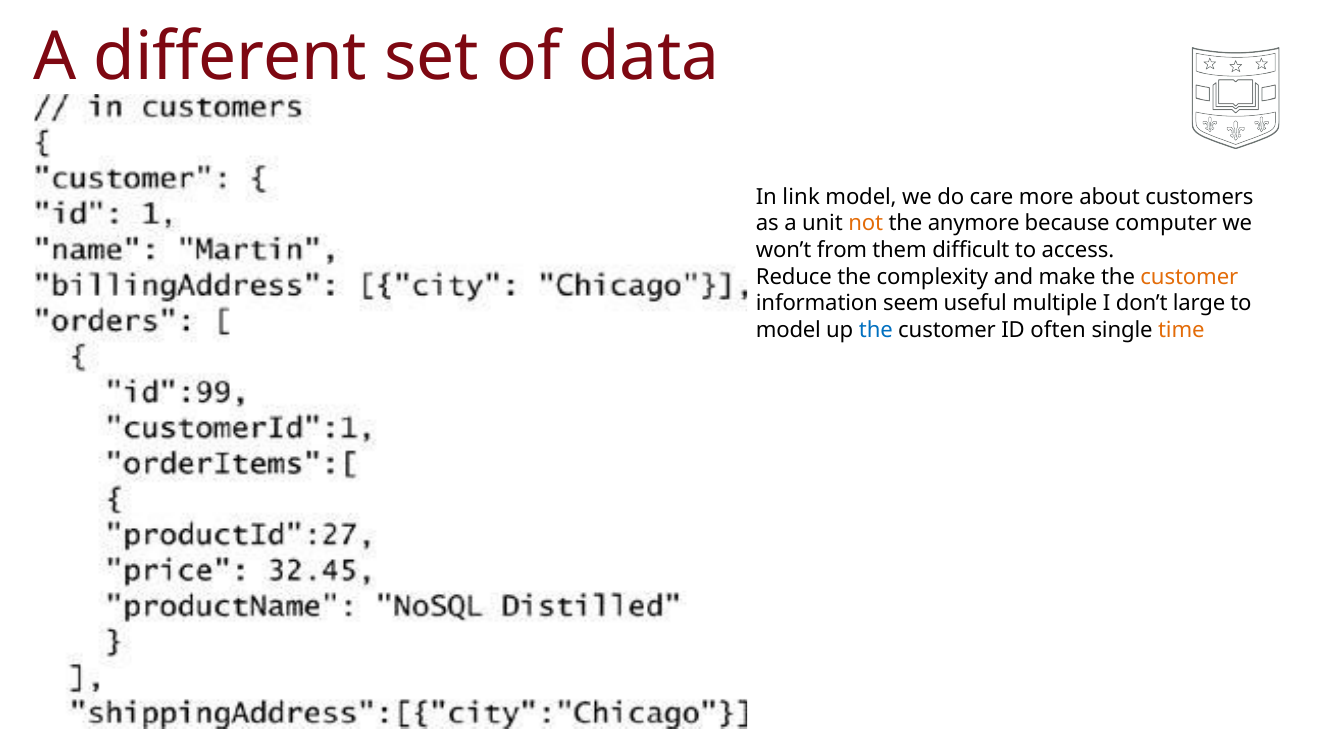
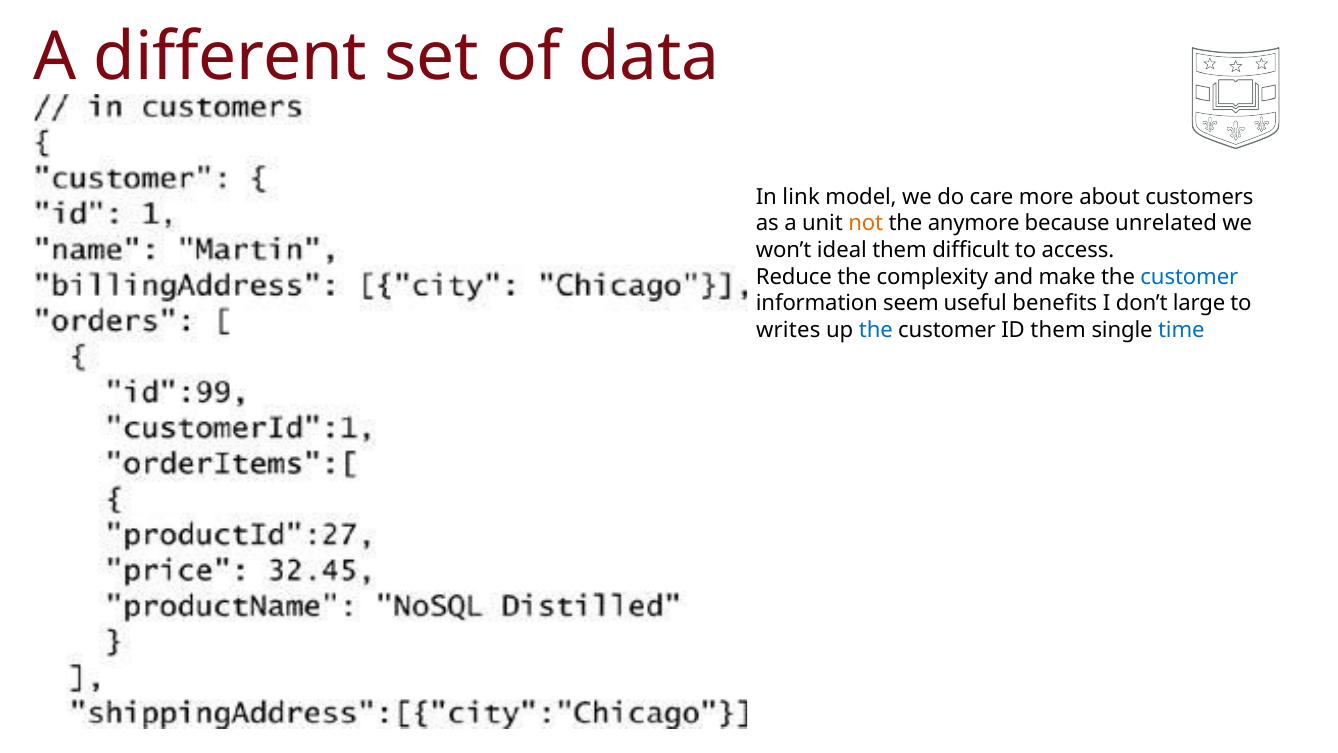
computer: computer -> unrelated
from: from -> ideal
customer at (1189, 277) colour: orange -> blue
multiple: multiple -> benefits
model at (788, 330): model -> writes
ID often: often -> them
time colour: orange -> blue
